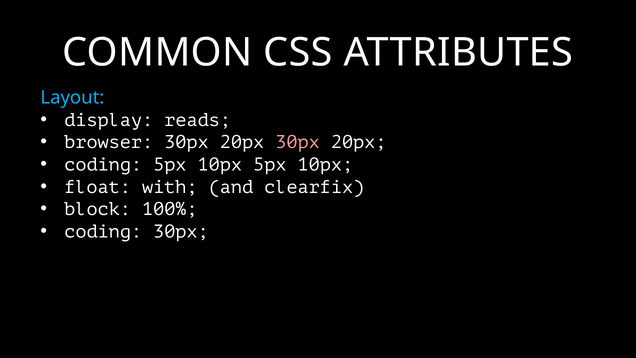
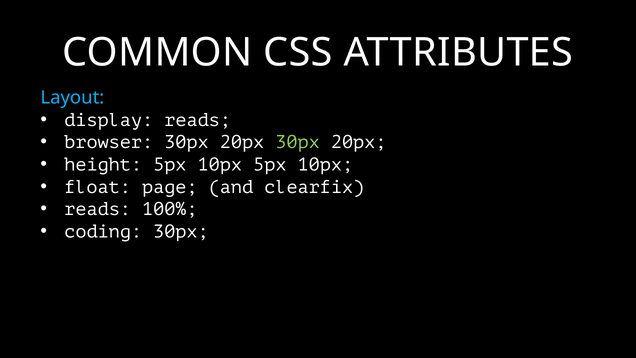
30px at (298, 142) colour: pink -> light green
coding at (103, 164): coding -> height
with: with -> page
block at (98, 209): block -> reads
